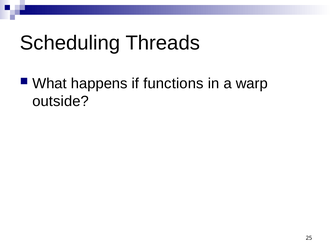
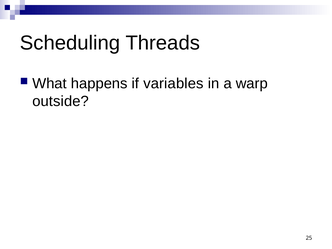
functions: functions -> variables
